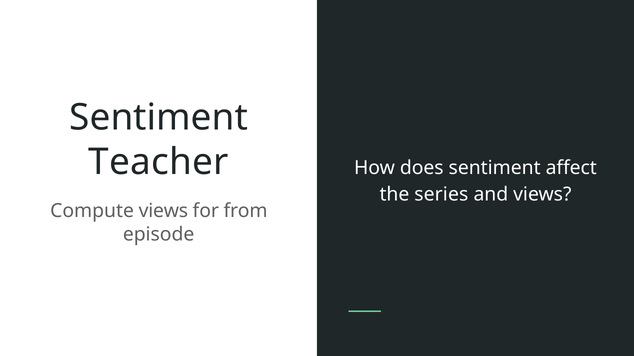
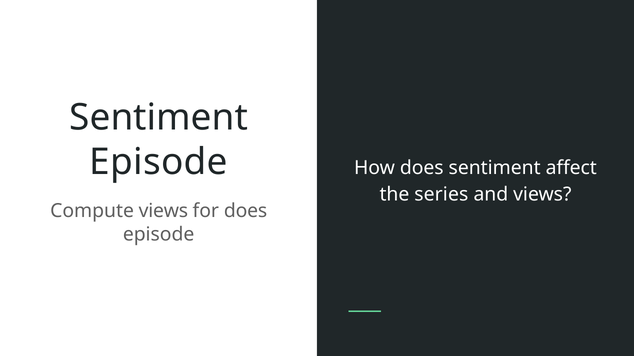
Teacher at (159, 162): Teacher -> Episode
for from: from -> does
